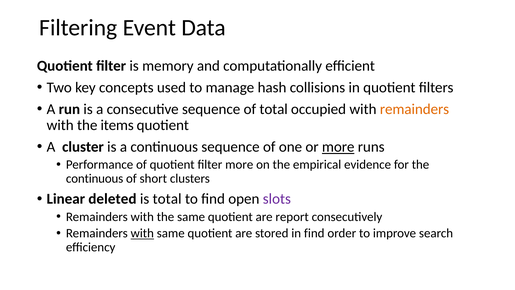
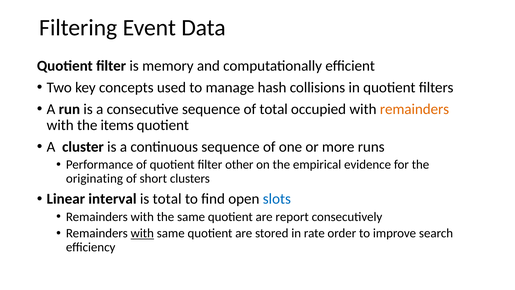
more at (338, 147) underline: present -> none
filter more: more -> other
continuous at (95, 178): continuous -> originating
deleted: deleted -> interval
slots colour: purple -> blue
in find: find -> rate
